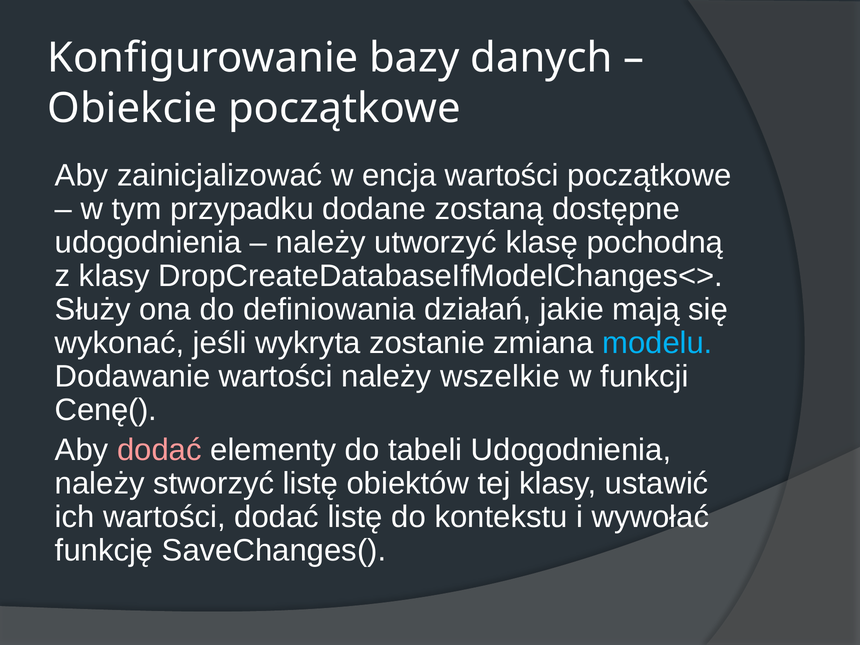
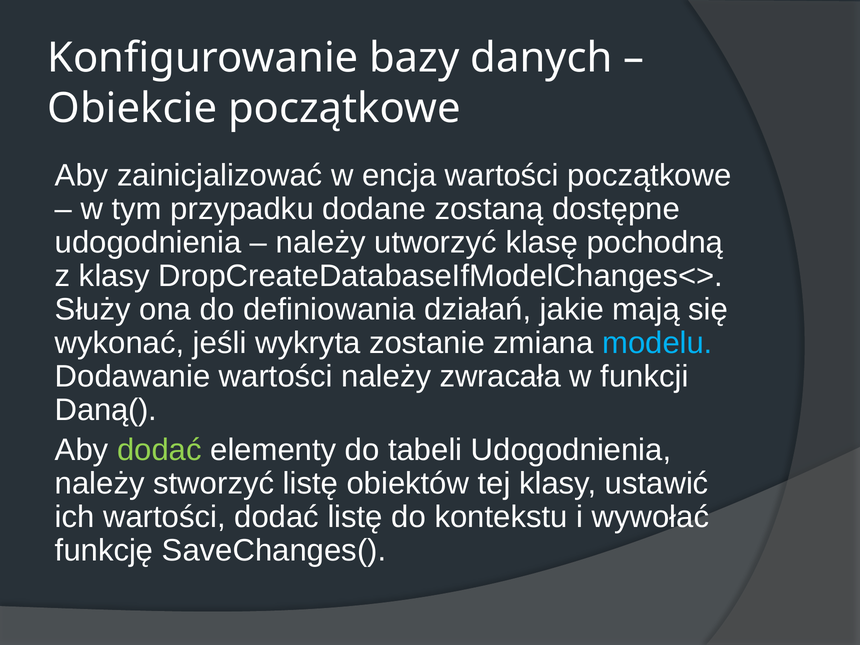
wszelkie: wszelkie -> zwracała
Cenę(: Cenę( -> Daną(
dodać at (159, 450) colour: pink -> light green
